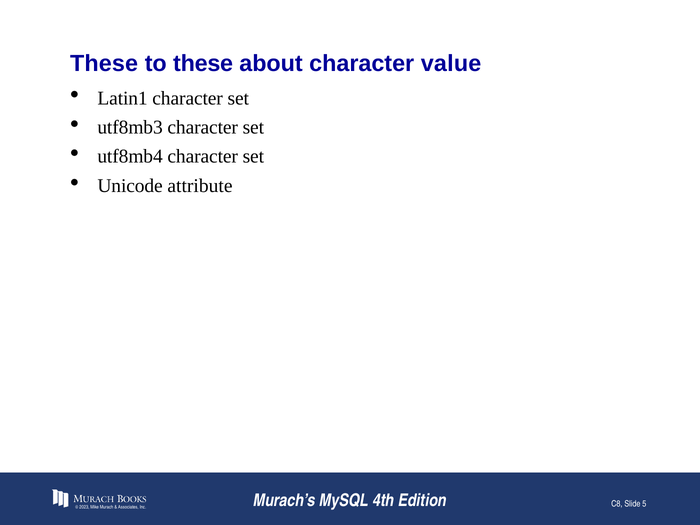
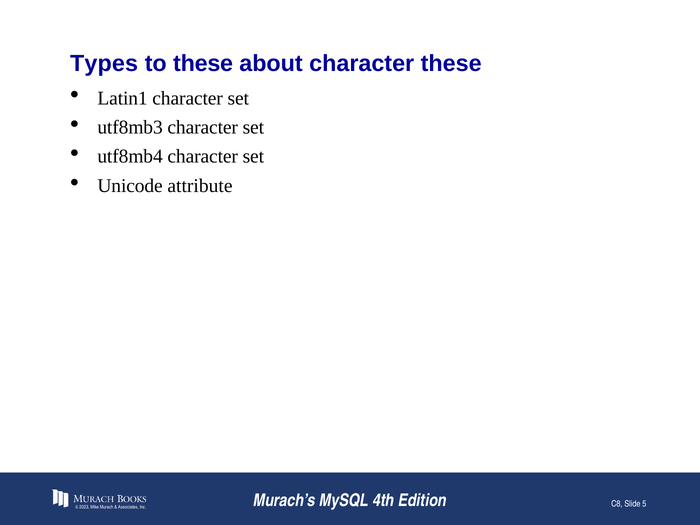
These at (104, 64): These -> Types
character value: value -> these
